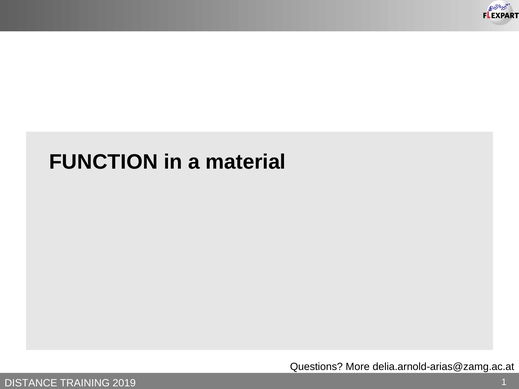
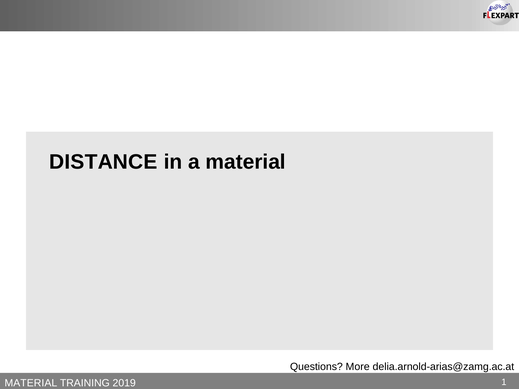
FUNCTION: FUNCTION -> DISTANCE
DISTANCE at (31, 383): DISTANCE -> MATERIAL
